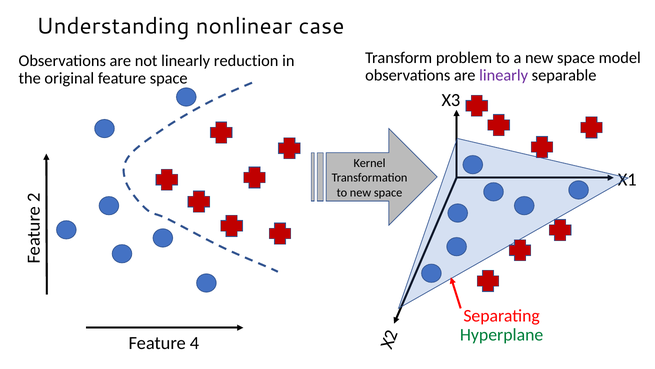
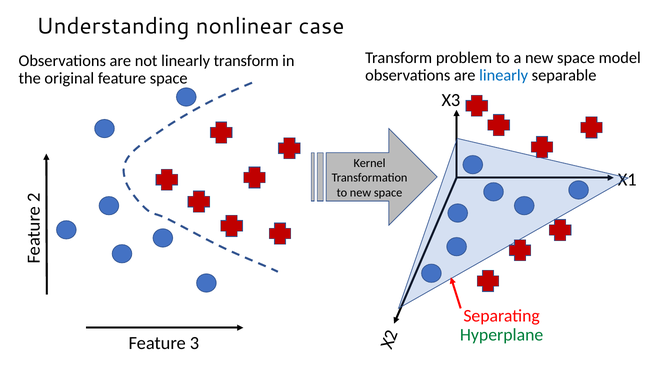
linearly reduction: reduction -> transform
linearly at (504, 75) colour: purple -> blue
4: 4 -> 3
